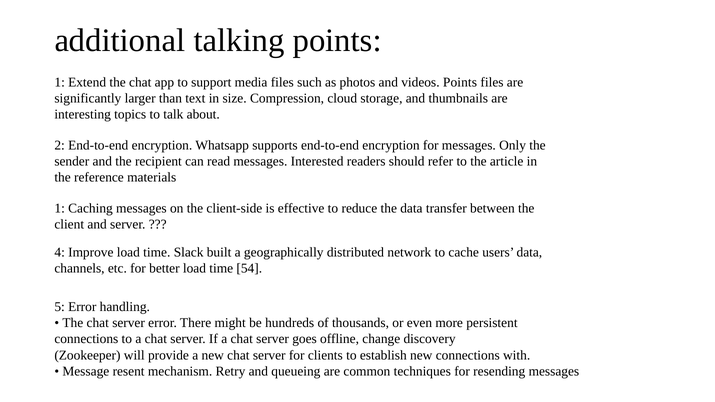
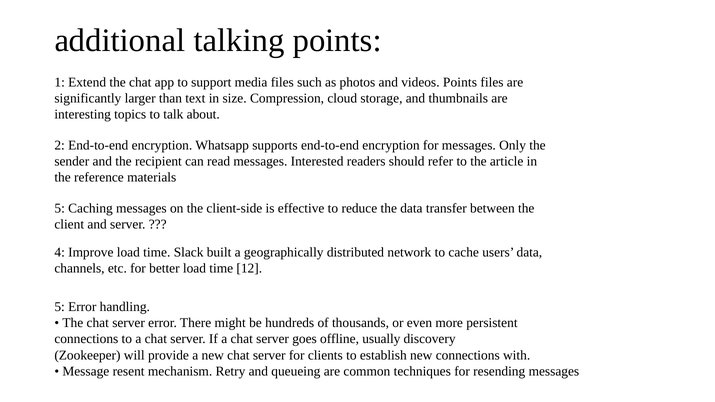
1 at (60, 208): 1 -> 5
54: 54 -> 12
change: change -> usually
